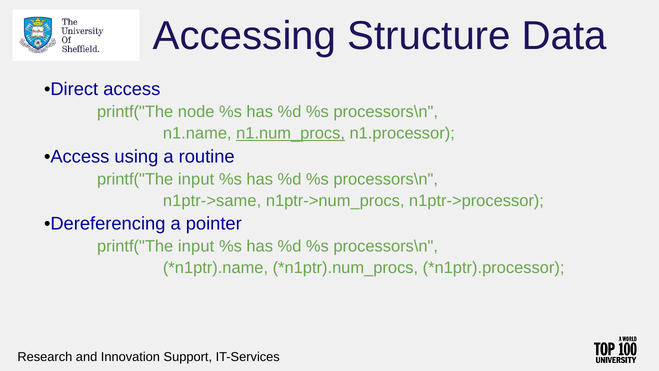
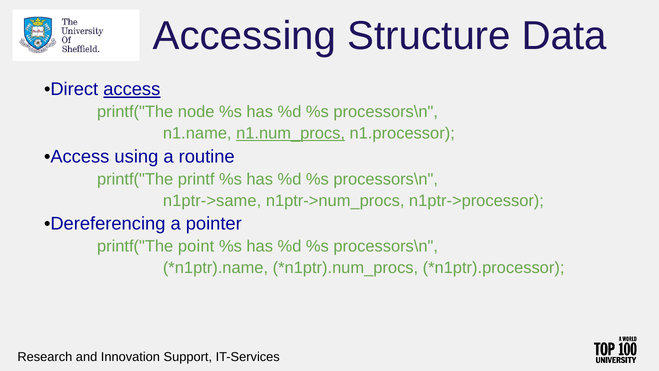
access at (132, 89) underline: none -> present
input at (196, 179): input -> printf
input at (196, 246): input -> point
